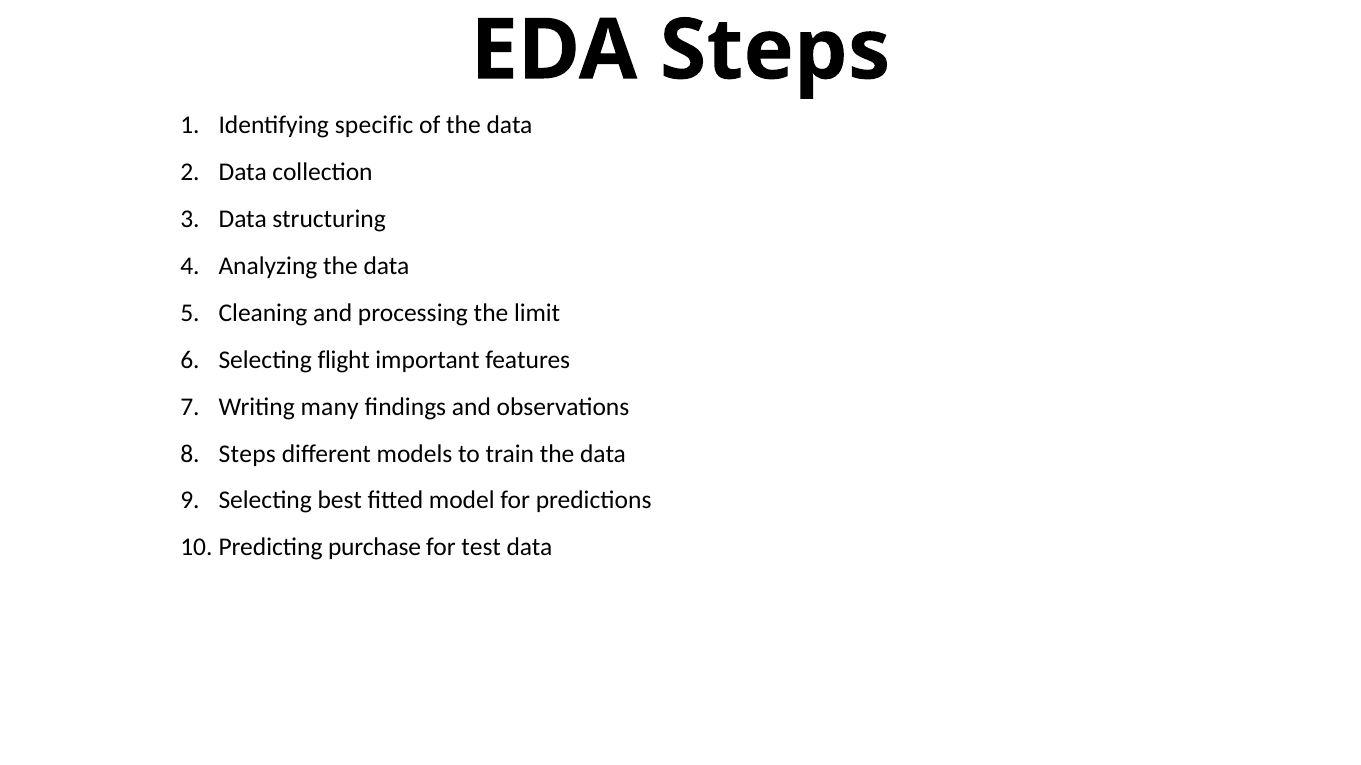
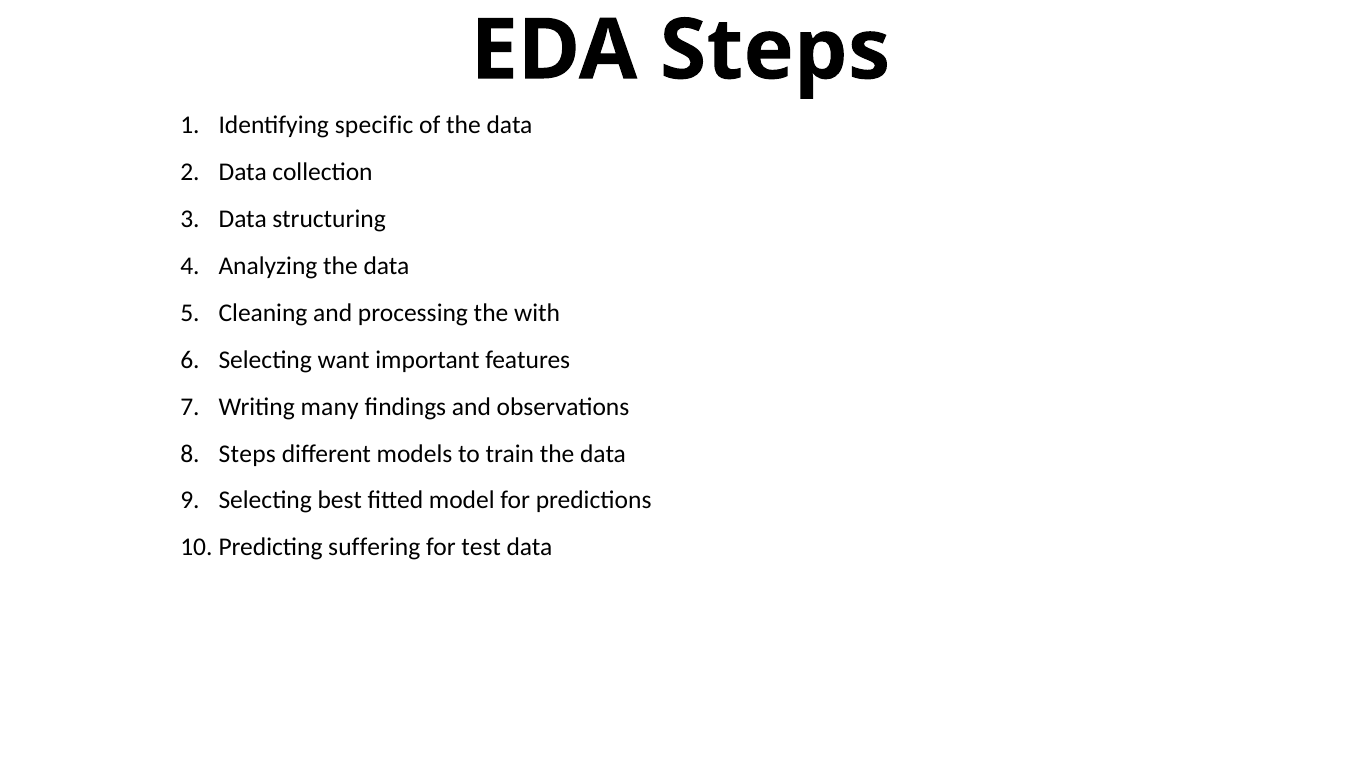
limit: limit -> with
flight: flight -> want
purchase: purchase -> suffering
